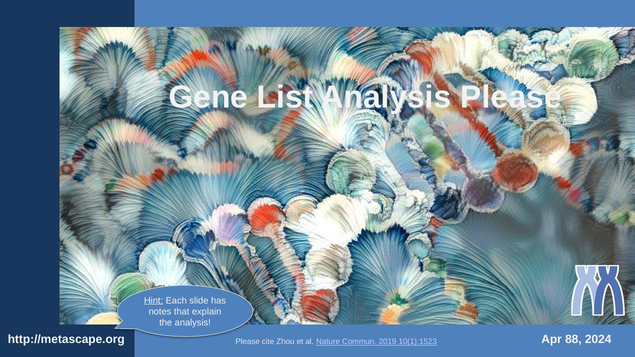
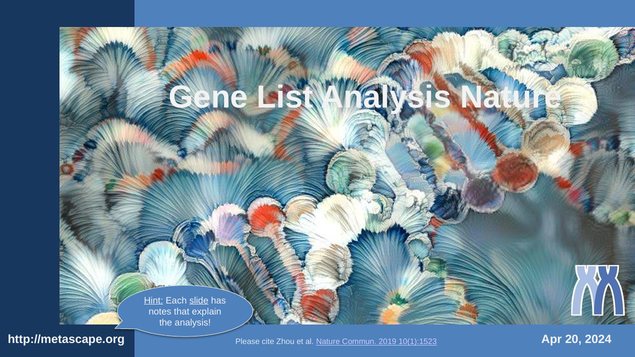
Analysis Please: Please -> Nature
slide underline: none -> present
88: 88 -> 20
